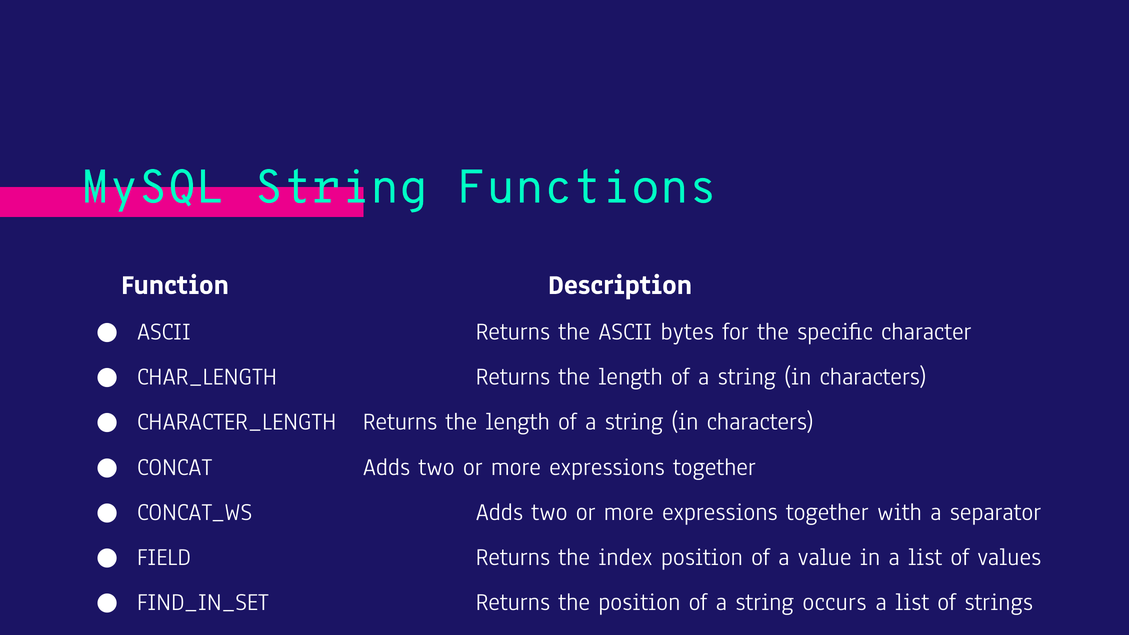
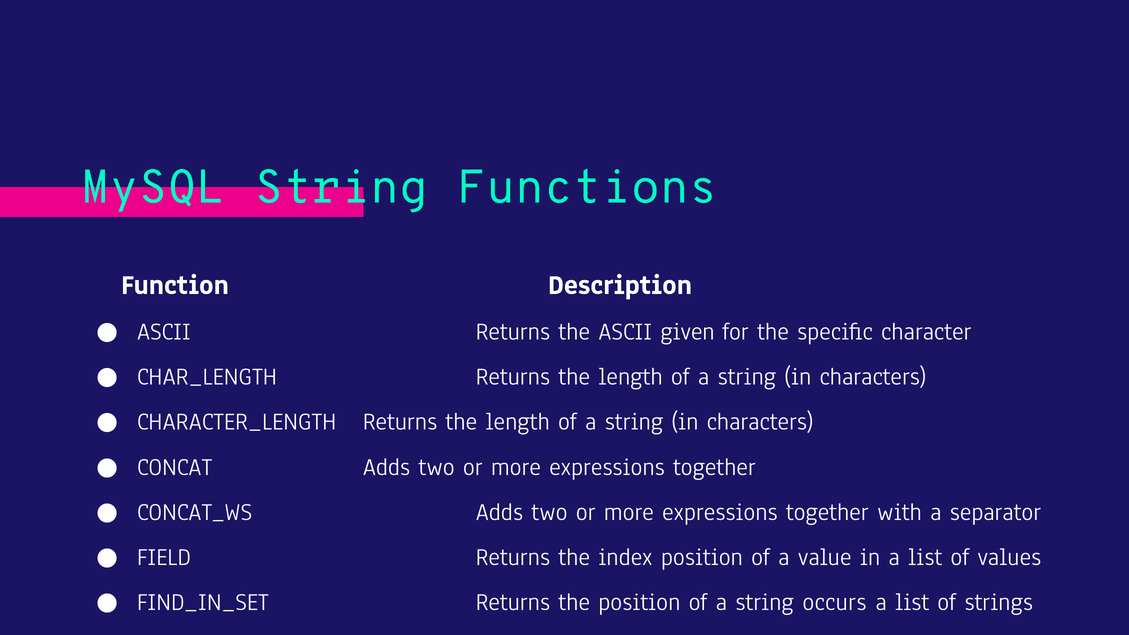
bytes: bytes -> given
